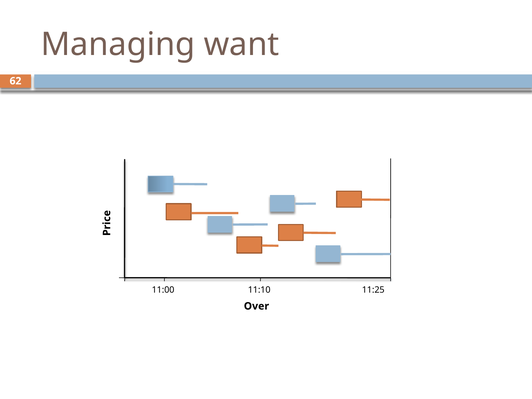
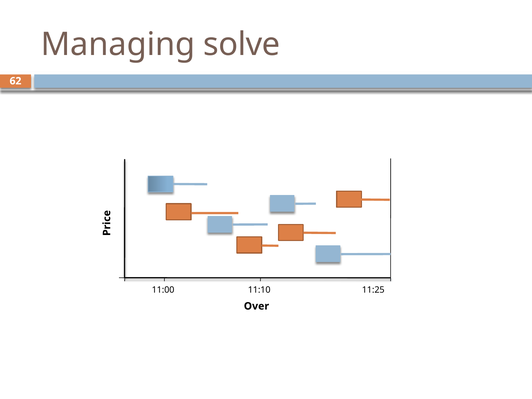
want: want -> solve
